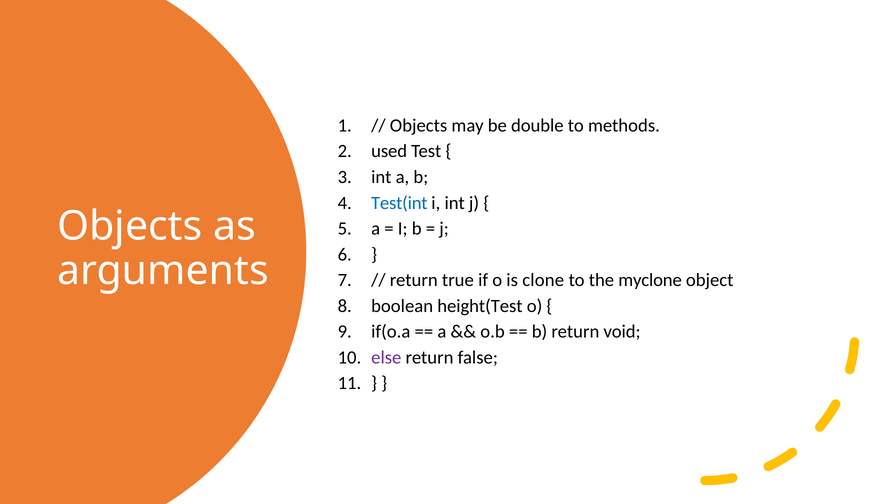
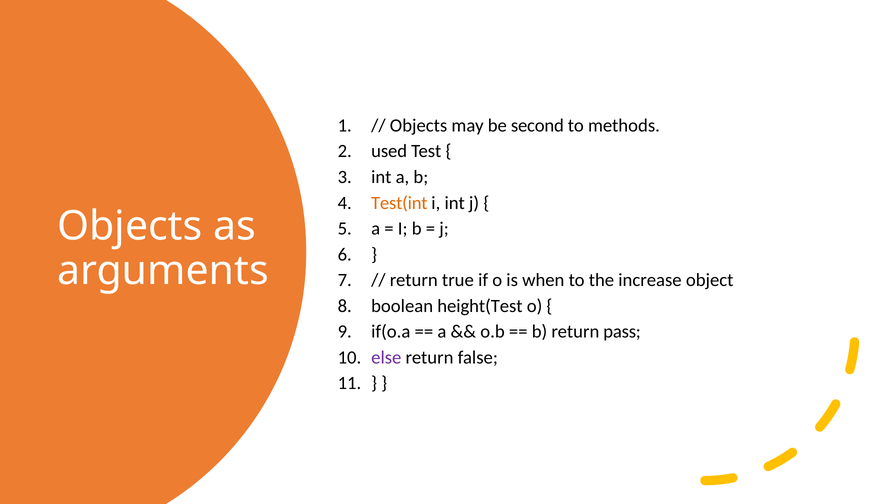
double: double -> second
Test(int colour: blue -> orange
clone: clone -> when
myclone: myclone -> increase
void: void -> pass
